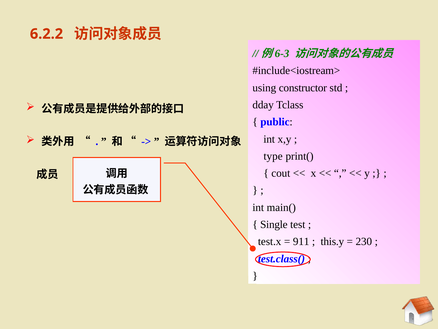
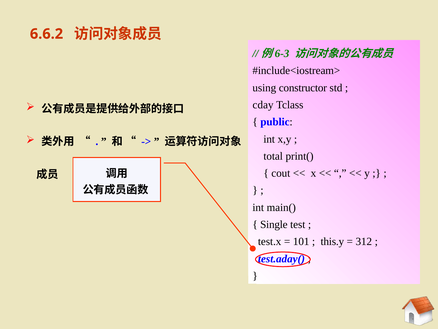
6.2.2: 6.2.2 -> 6.6.2
dday: dday -> cday
type: type -> total
911: 911 -> 101
230: 230 -> 312
test.class(: test.class( -> test.aday(
